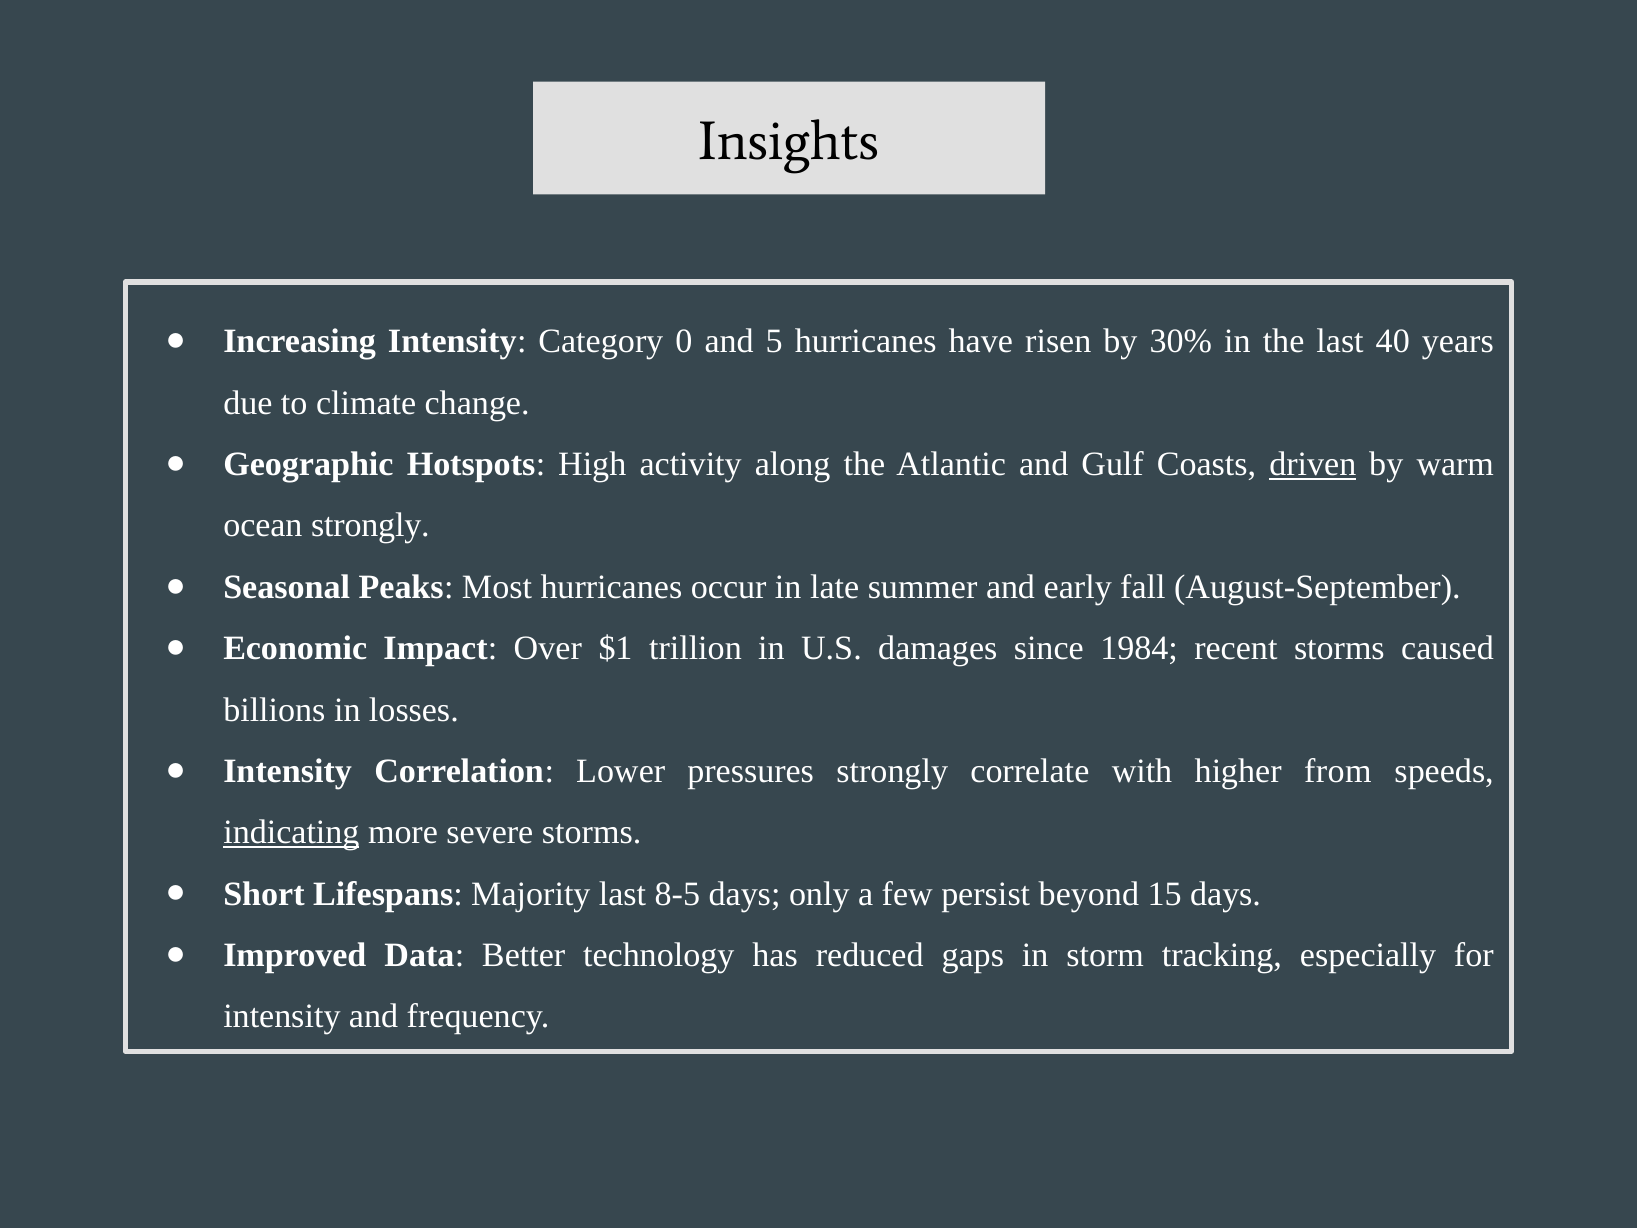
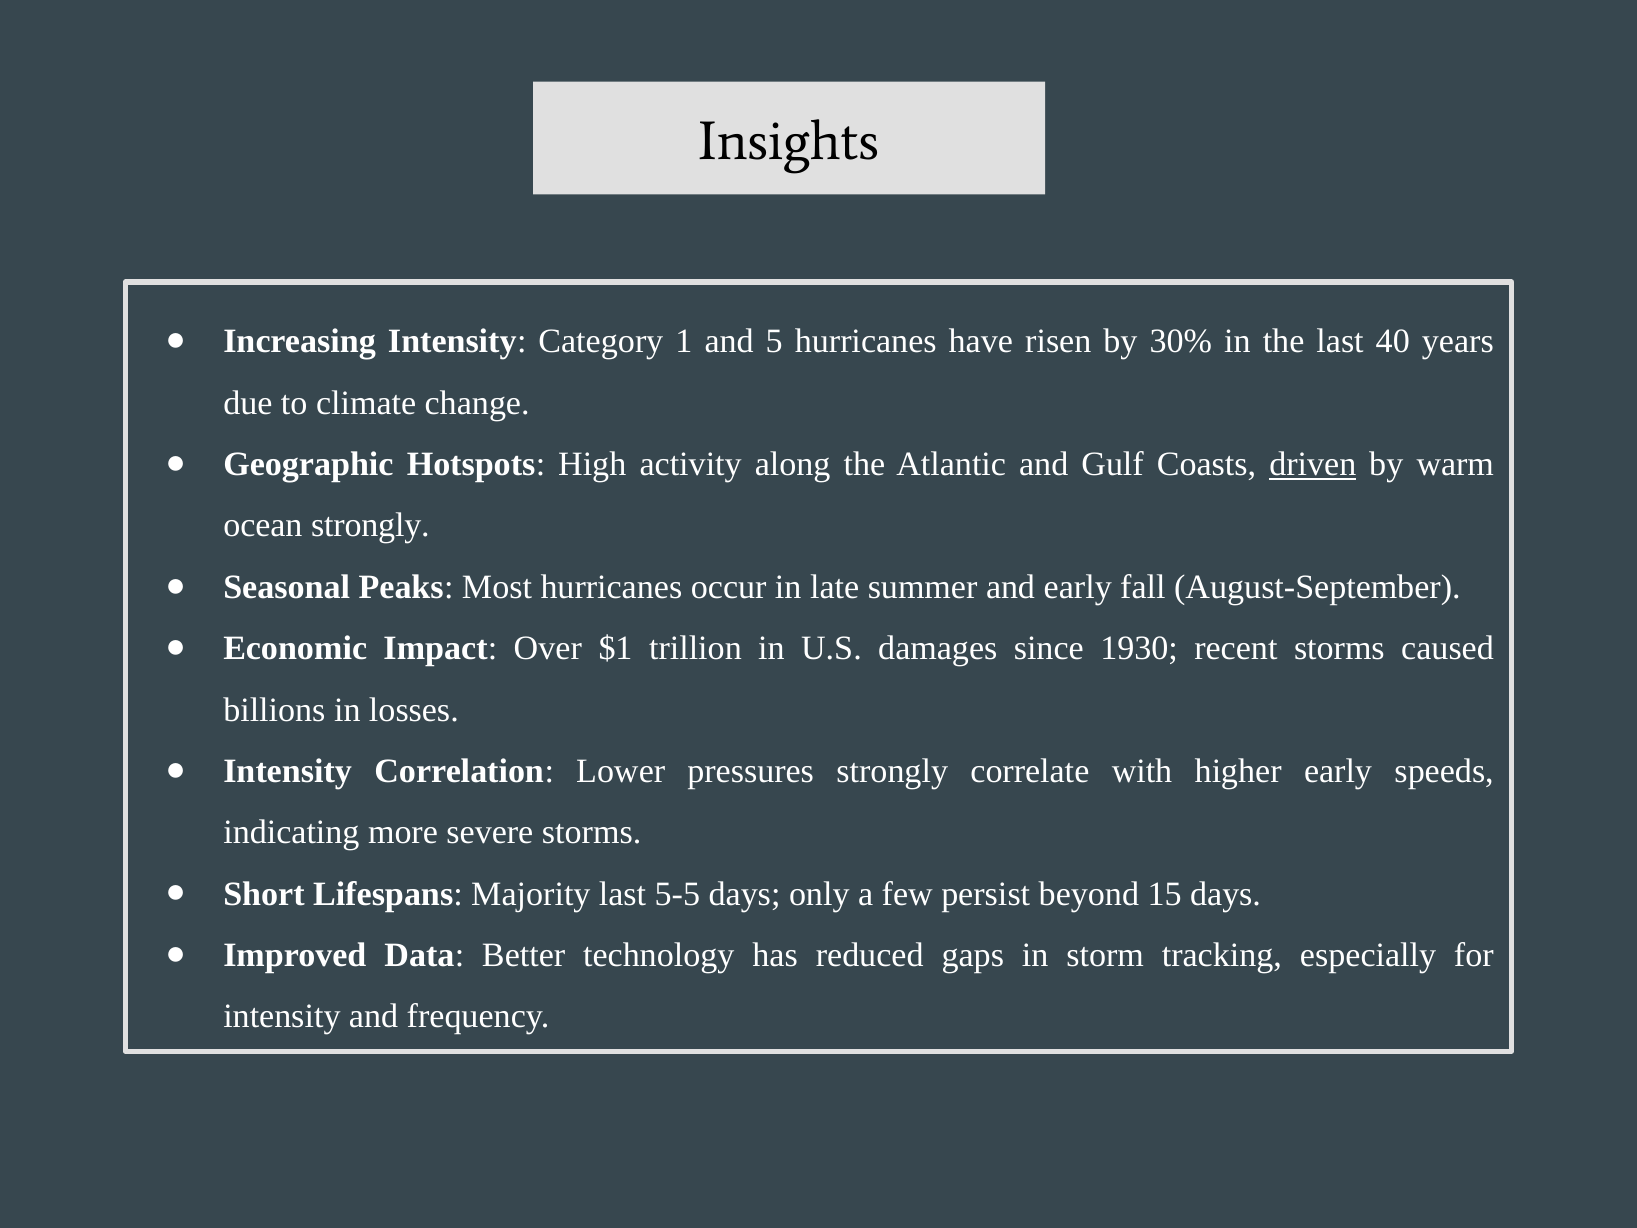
0: 0 -> 1
1984: 1984 -> 1930
higher from: from -> early
indicating underline: present -> none
8-5: 8-5 -> 5-5
